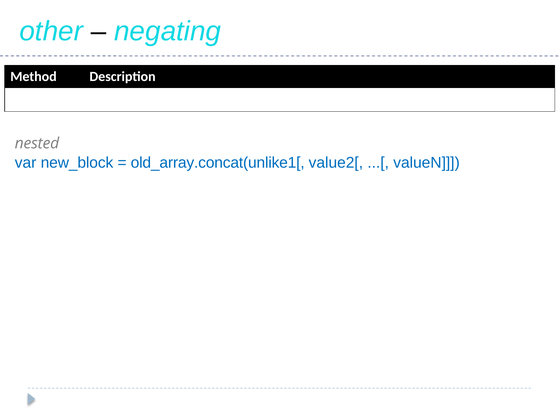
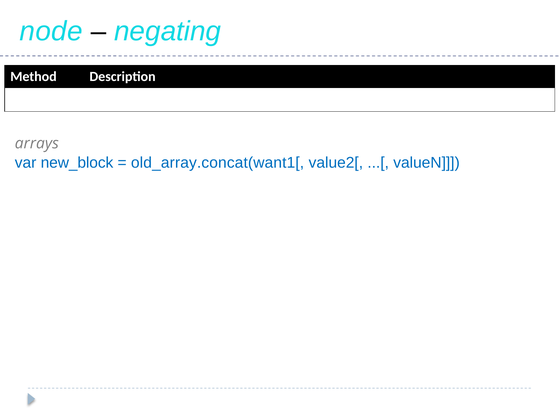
other: other -> node
nested: nested -> arrays
old_array.concat(unlike1[: old_array.concat(unlike1[ -> old_array.concat(want1[
